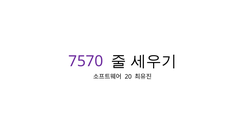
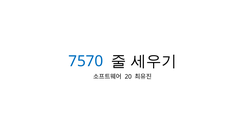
7570 colour: purple -> blue
